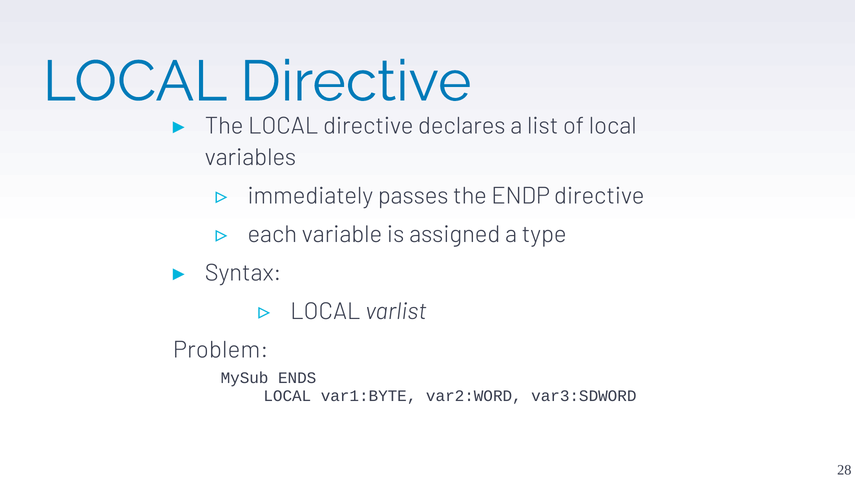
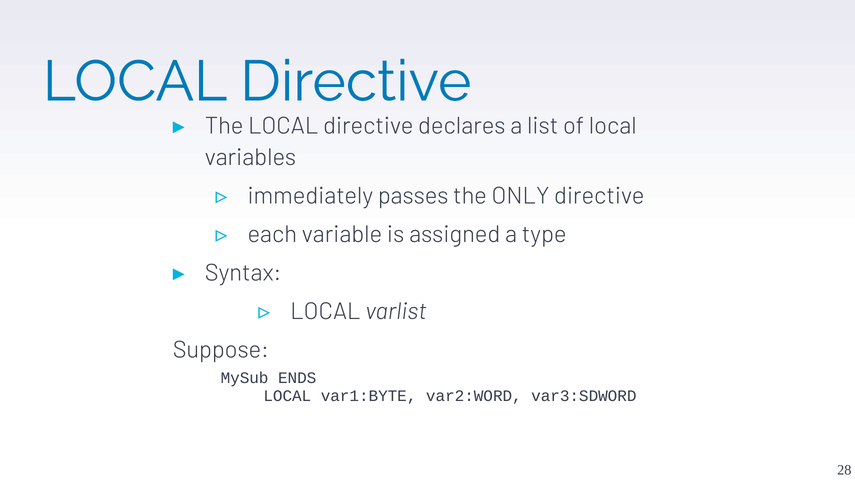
ENDP: ENDP -> ONLY
Problem: Problem -> Suppose
